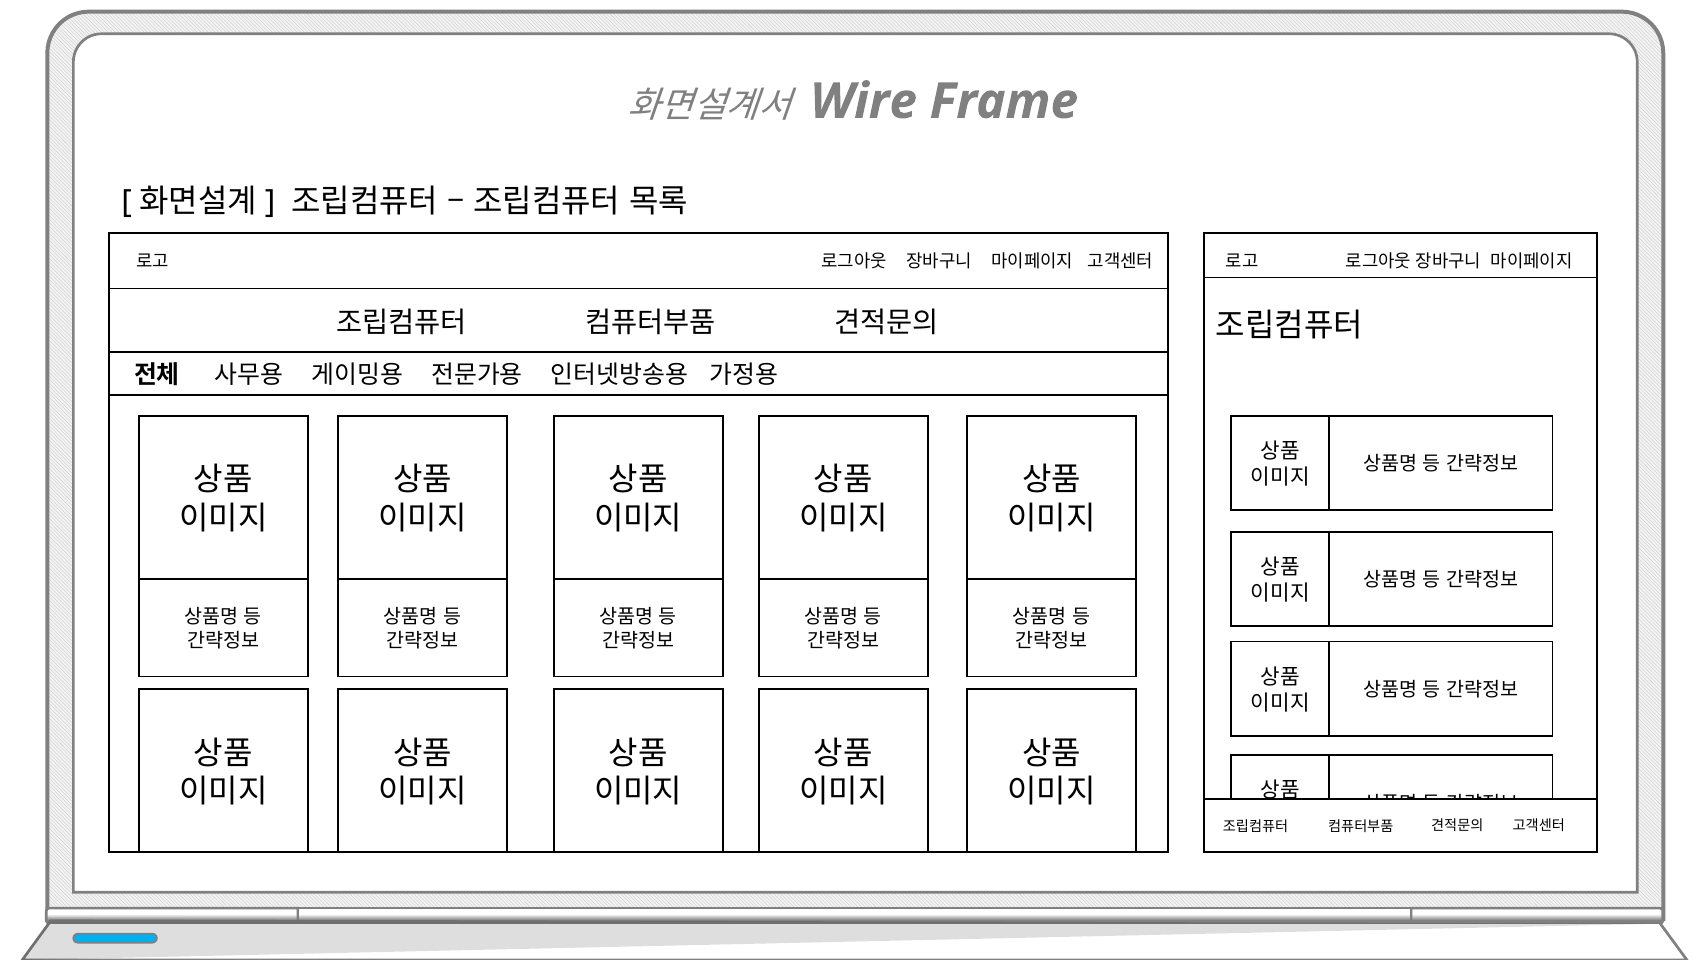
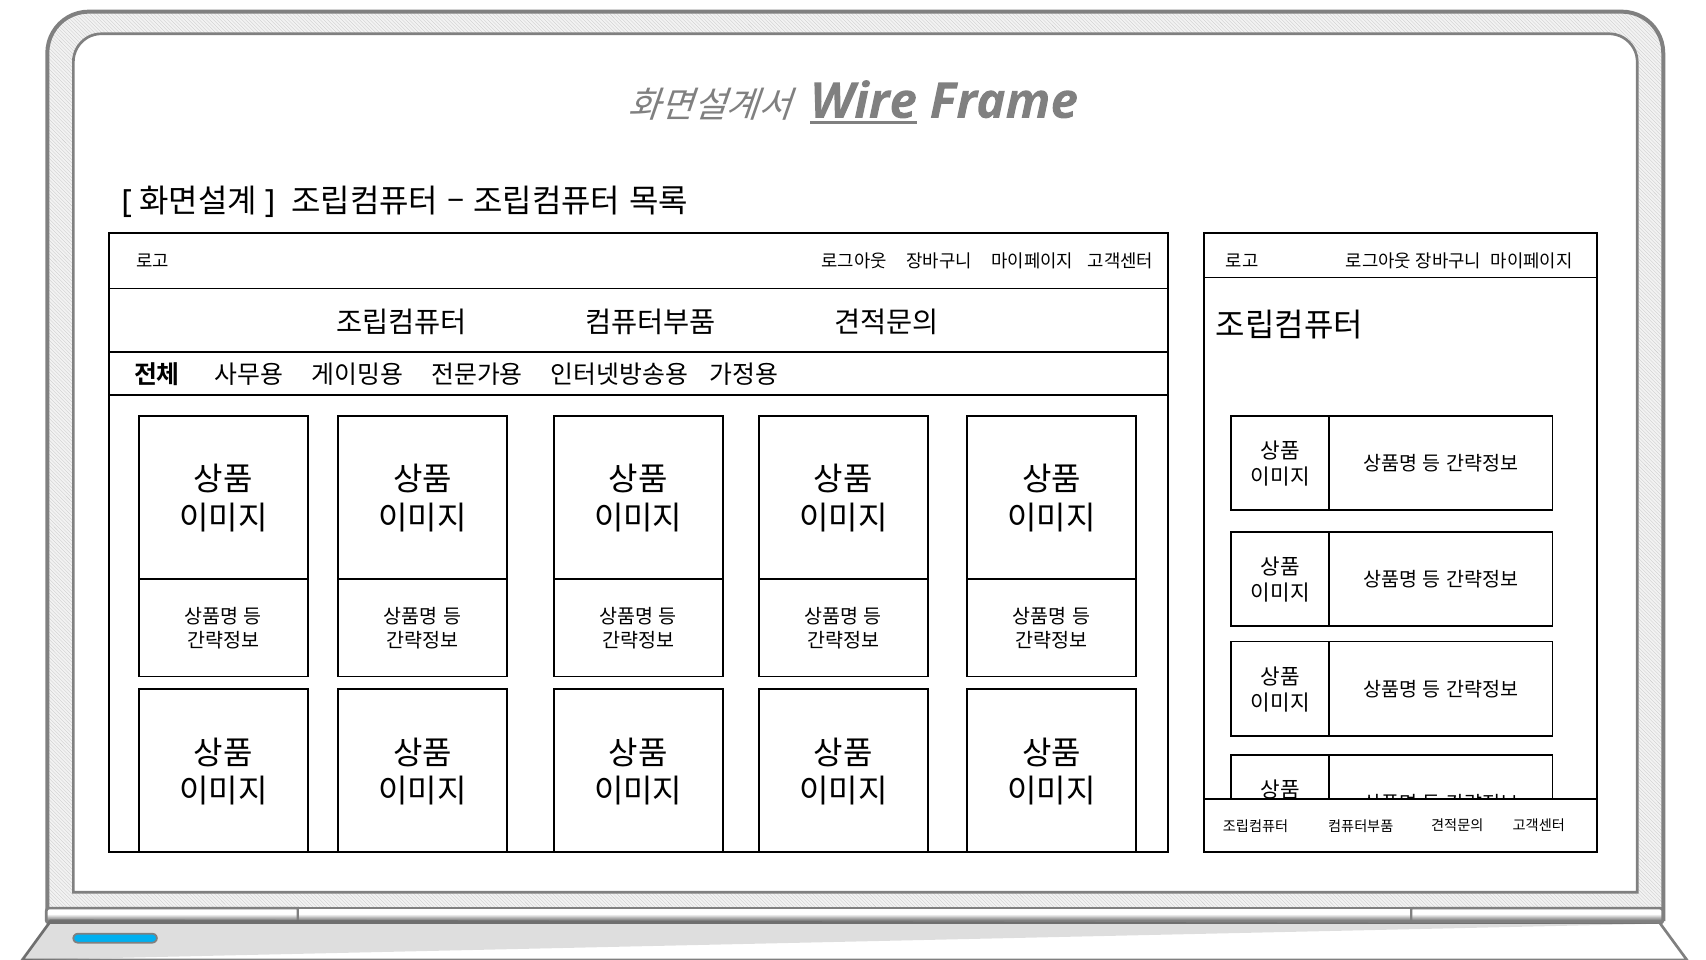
Wire underline: none -> present
